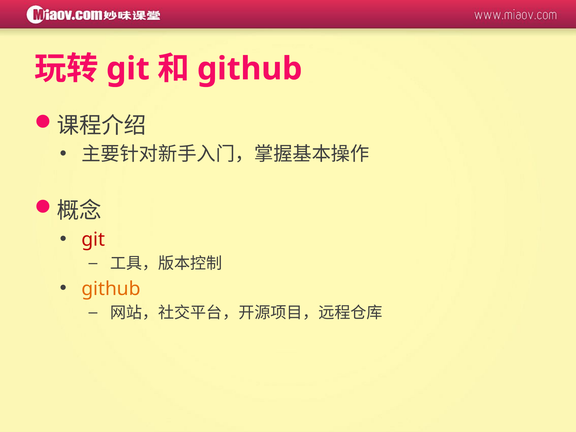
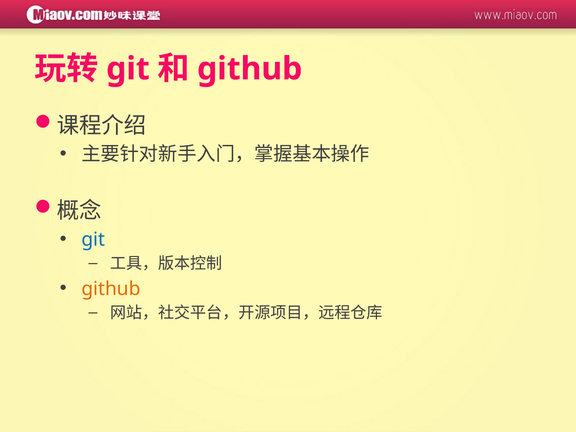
git at (93, 239) colour: red -> blue
